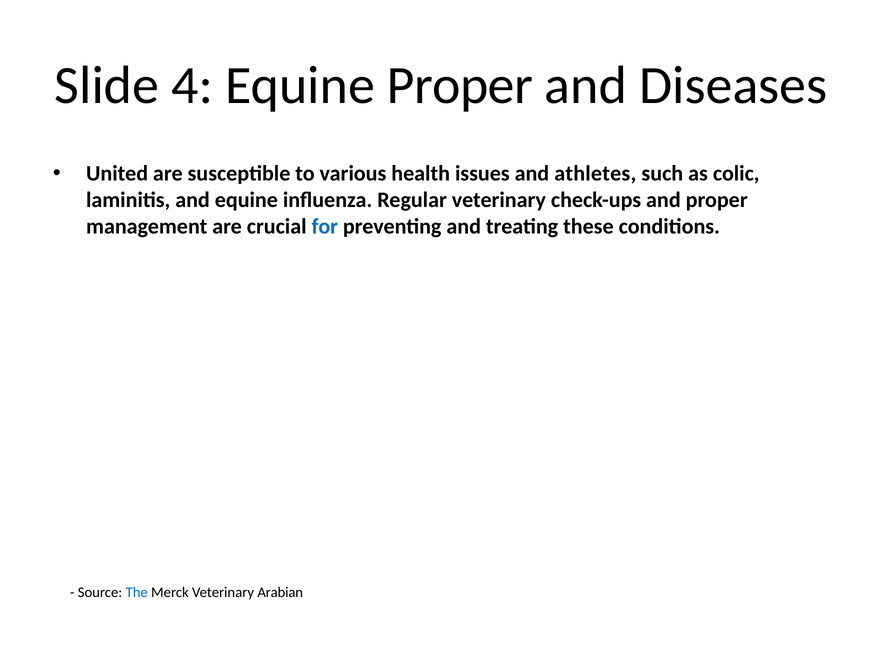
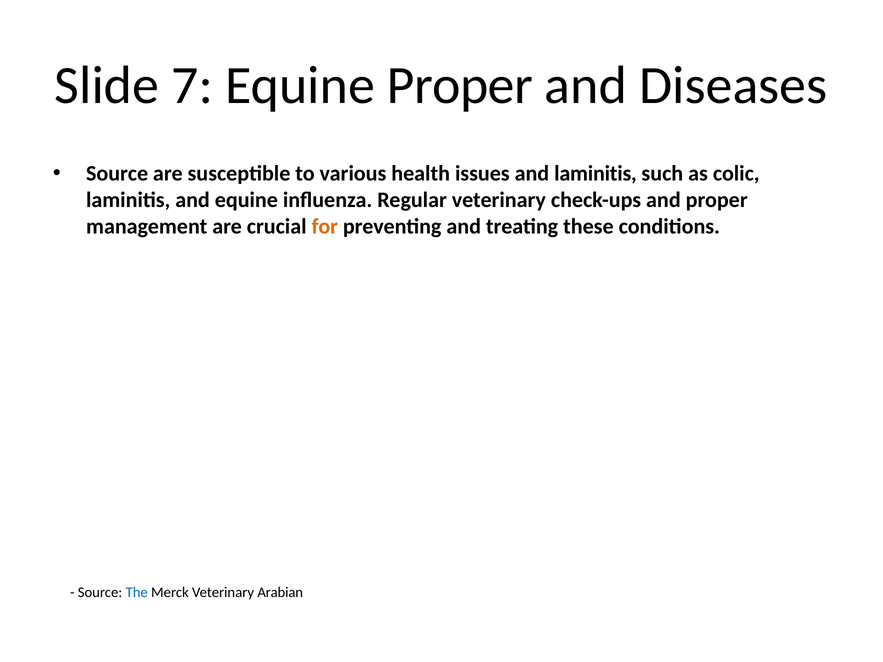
4: 4 -> 7
United at (117, 174): United -> Source
and athletes: athletes -> laminitis
for colour: blue -> orange
